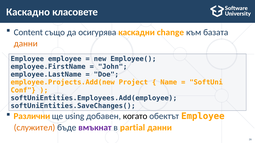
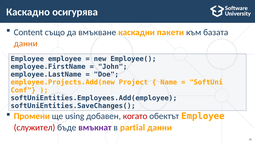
класовете: класовете -> осигурява
осигурява: осигурява -> вмъкване
change: change -> пакети
Различни: Различни -> Промени
когато colour: black -> red
служител colour: orange -> red
